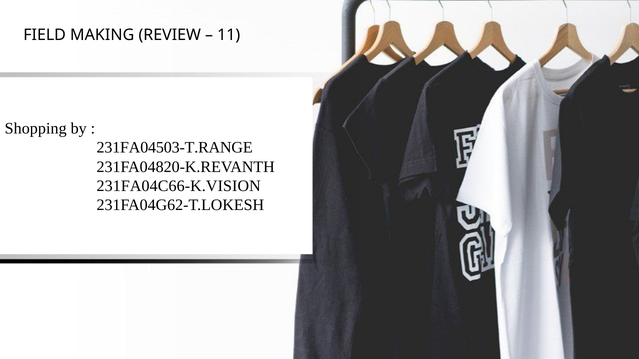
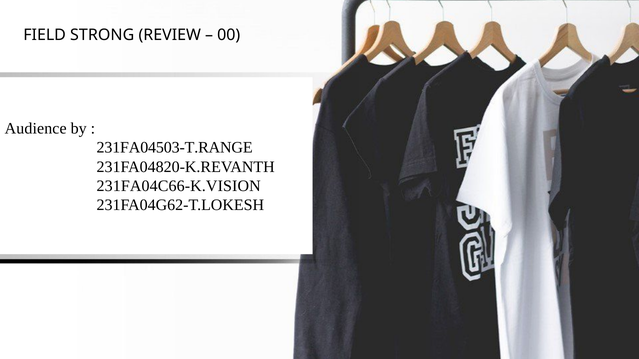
MAKING: MAKING -> STRONG
11: 11 -> 00
Shopping: Shopping -> Audience
